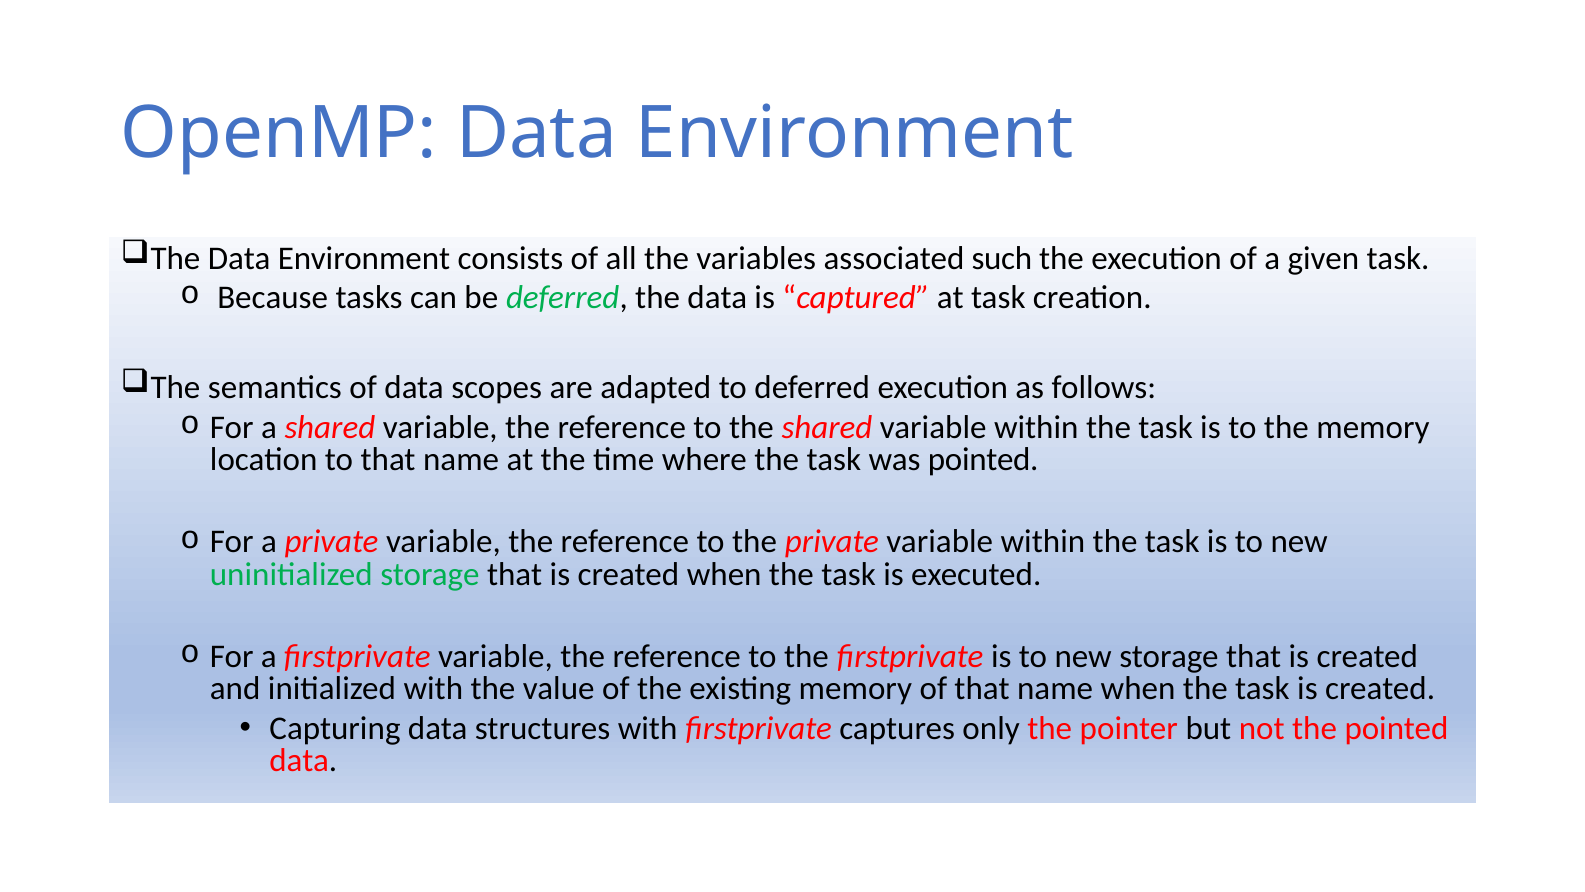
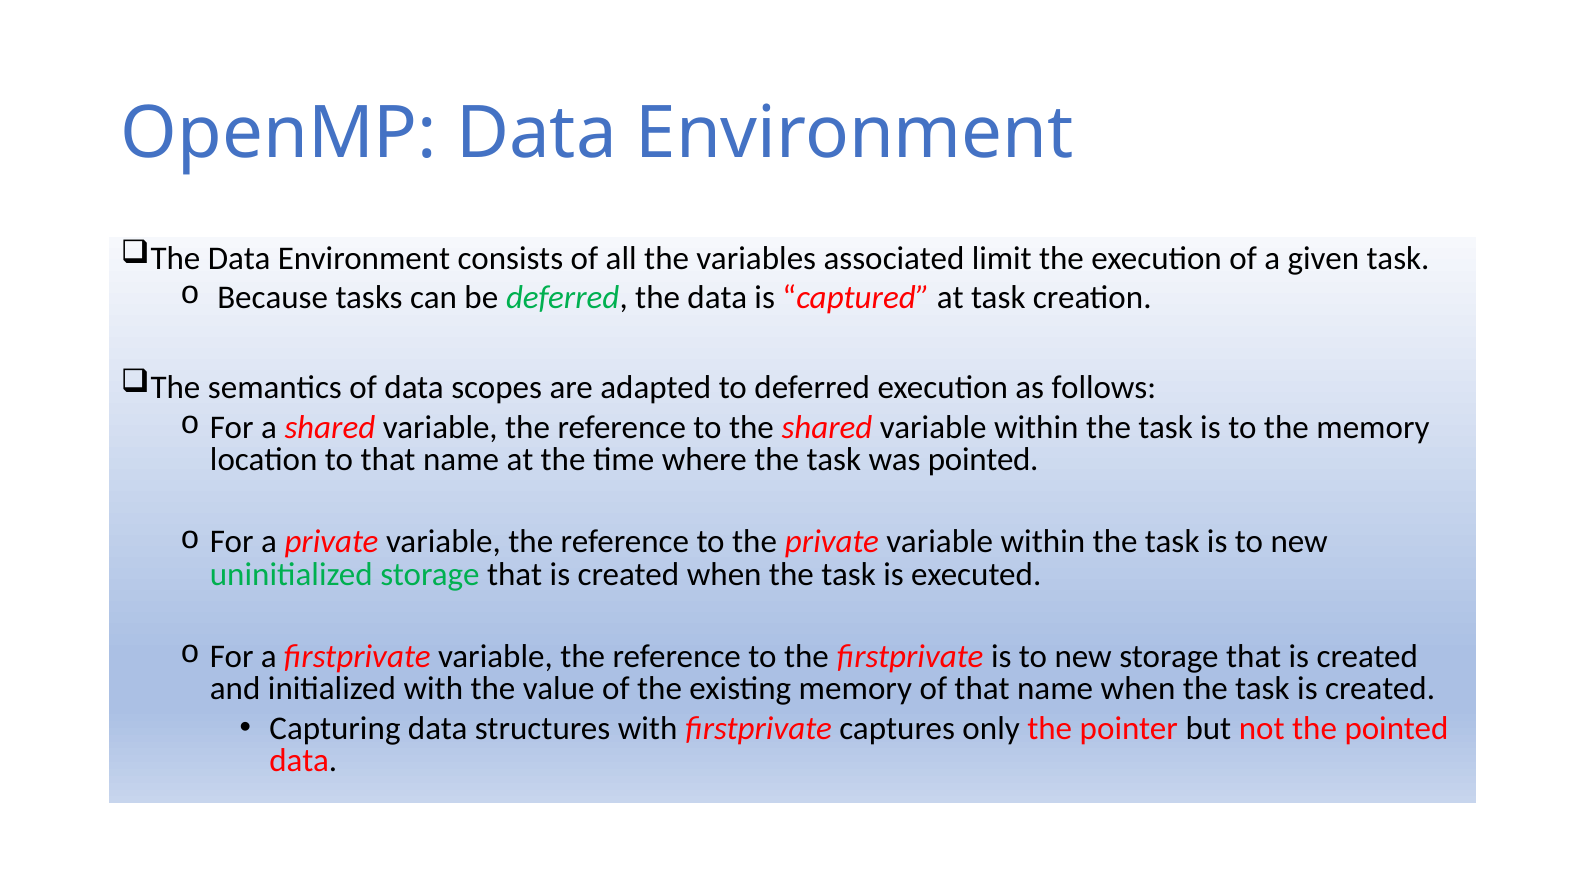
such: such -> limit
